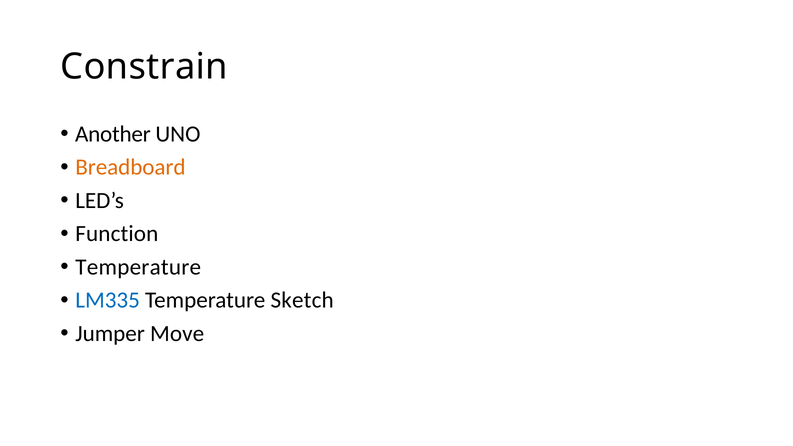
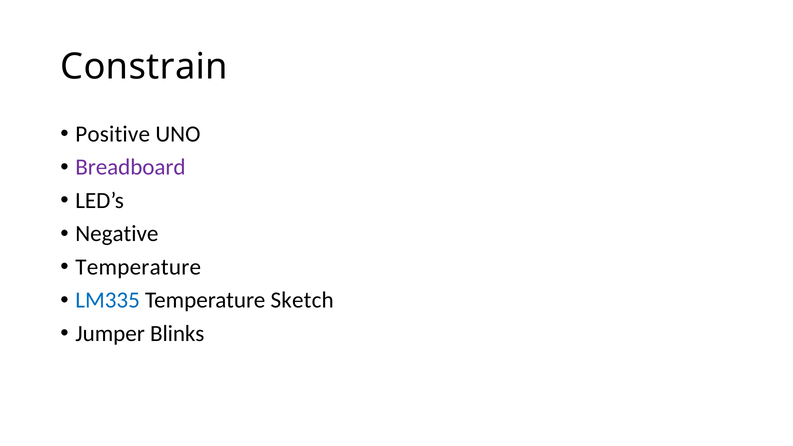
Another: Another -> Positive
Breadboard colour: orange -> purple
Function: Function -> Negative
Move: Move -> Blinks
